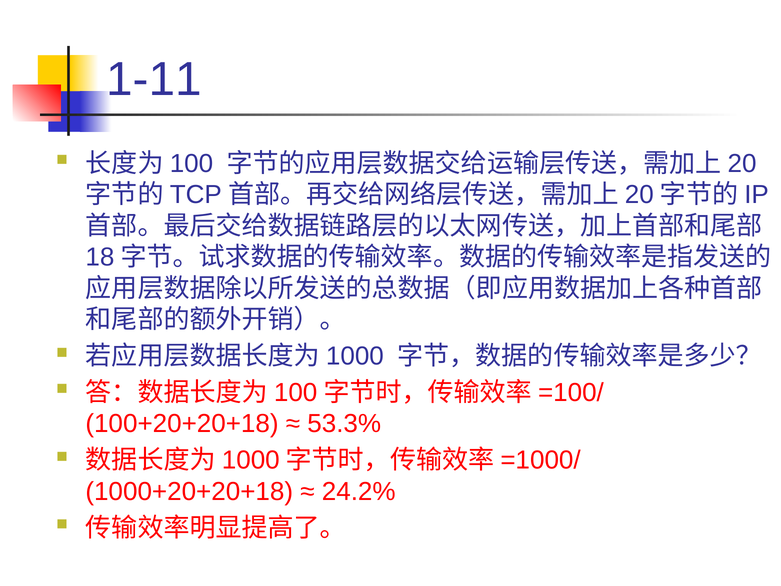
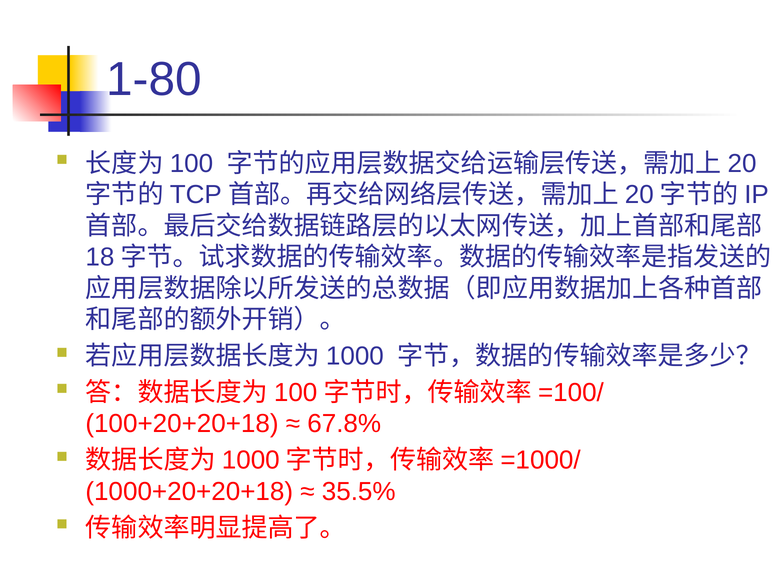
1-11: 1-11 -> 1-80
53.3%: 53.3% -> 67.8%
24.2%: 24.2% -> 35.5%
